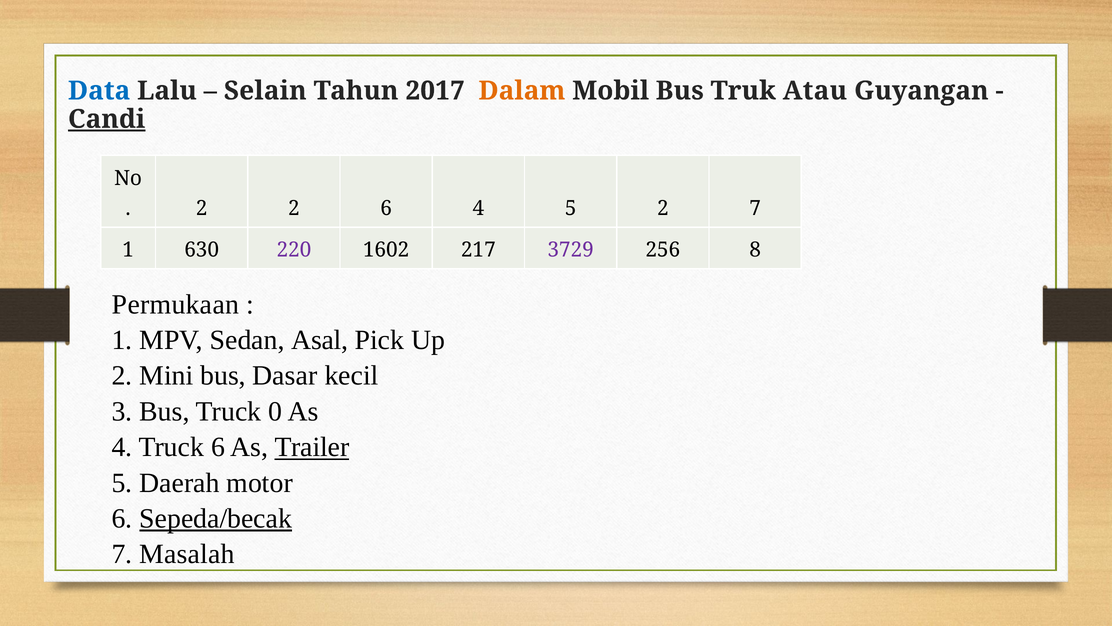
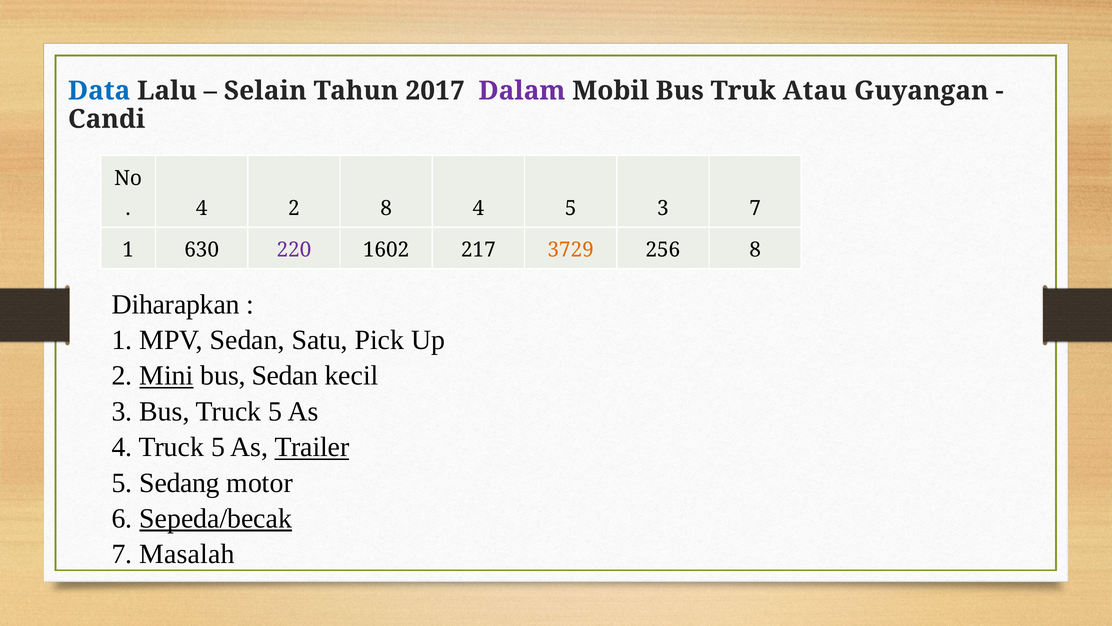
Dalam colour: orange -> purple
Candi underline: present -> none
2 at (202, 208): 2 -> 4
2 6: 6 -> 8
5 2: 2 -> 3
3729 colour: purple -> orange
Permukaan: Permukaan -> Diharapkan
Asal: Asal -> Satu
Mini underline: none -> present
bus Dasar: Dasar -> Sedan
Bus Truck 0: 0 -> 5
4 Truck 6: 6 -> 5
Daerah: Daerah -> Sedang
